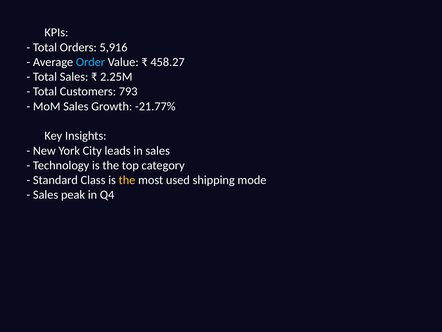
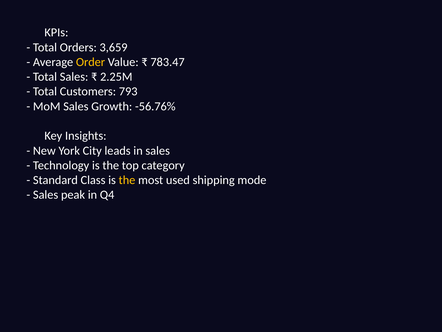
5,916: 5,916 -> 3,659
Order colour: light blue -> yellow
458.27: 458.27 -> 783.47
-21.77%: -21.77% -> -56.76%
